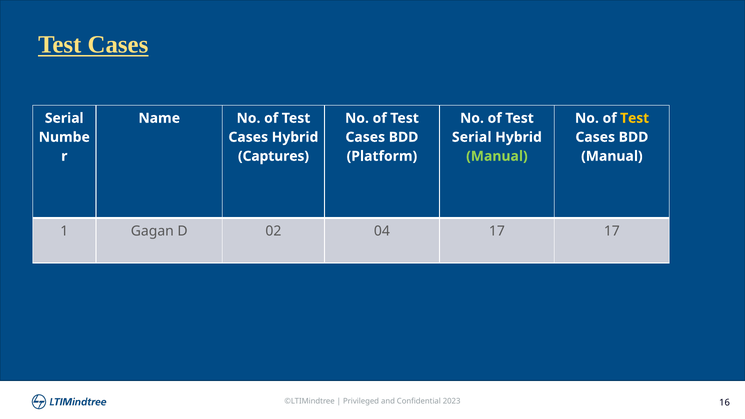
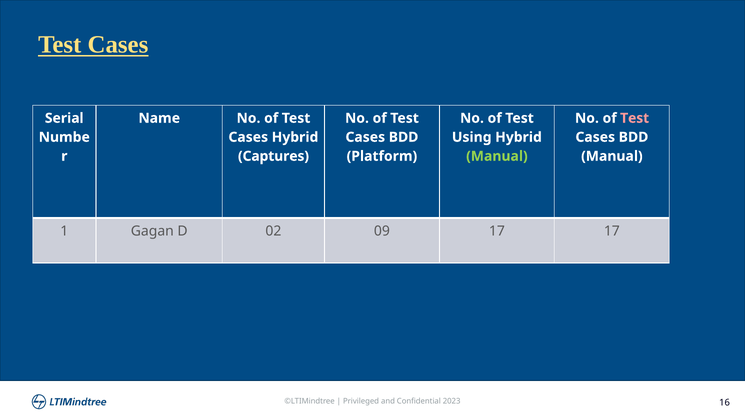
Test at (635, 118) colour: yellow -> pink
Serial at (472, 137): Serial -> Using
04: 04 -> 09
